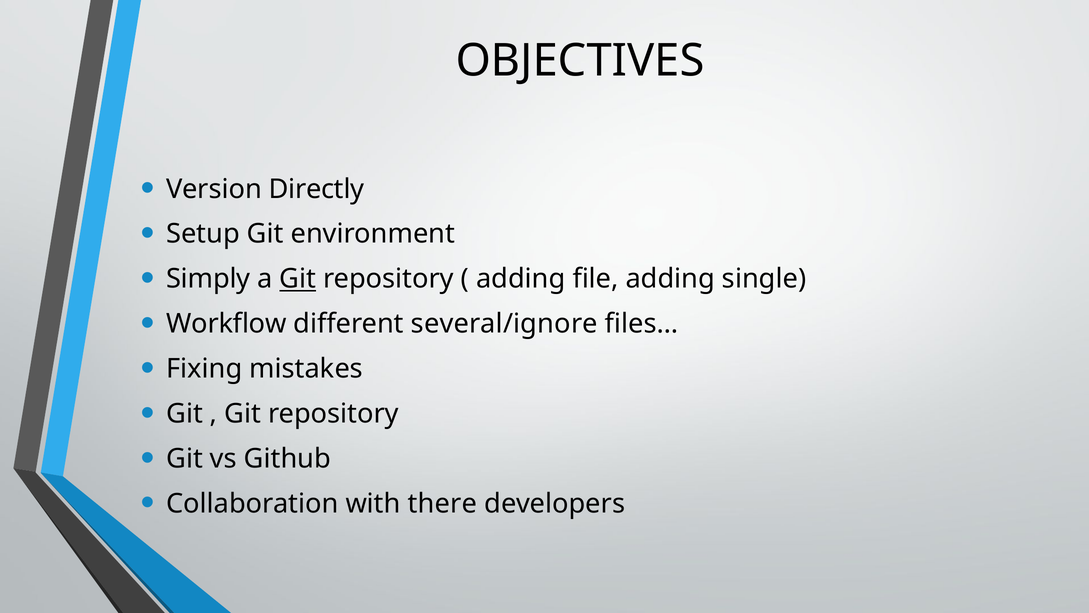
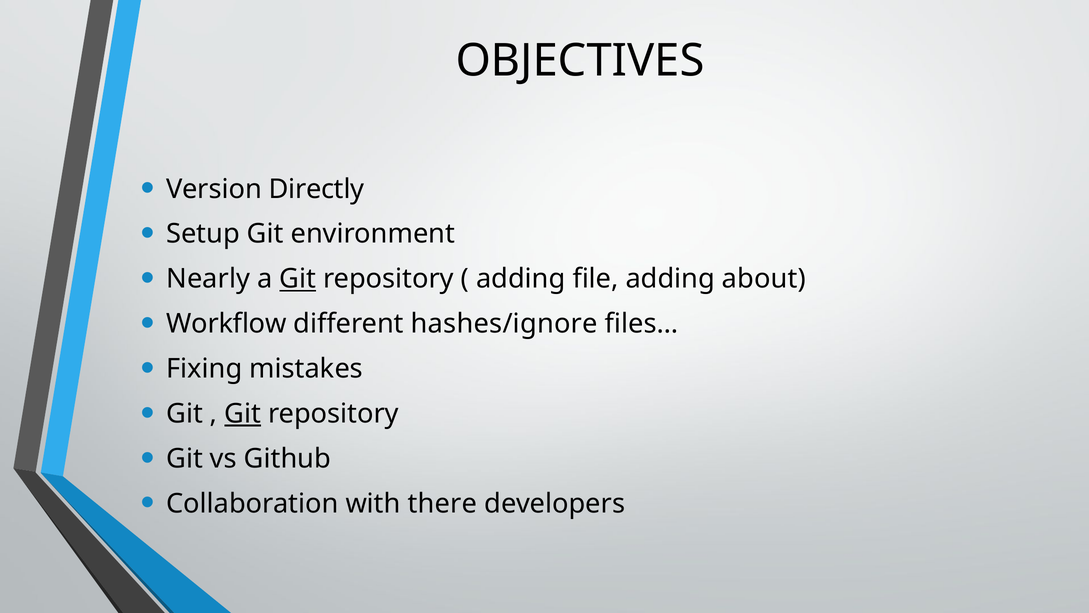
Simply: Simply -> Nearly
single: single -> about
several/ignore: several/ignore -> hashes/ignore
Git at (243, 413) underline: none -> present
